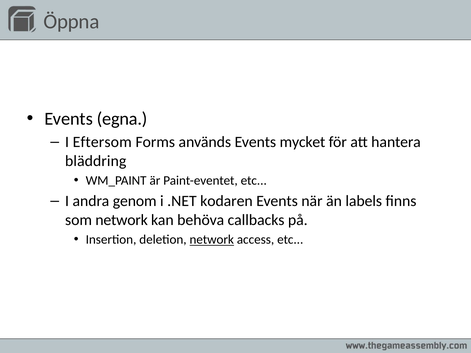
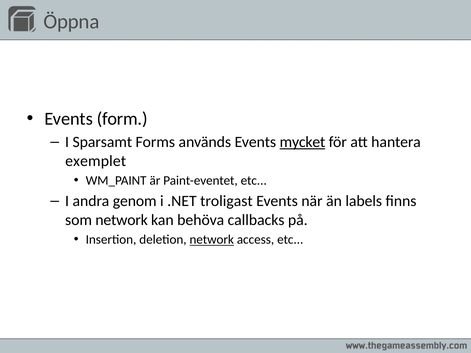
egna: egna -> form
Eftersom: Eftersom -> Sparsamt
mycket underline: none -> present
bläddring: bläddring -> exemplet
kodaren: kodaren -> troligast
